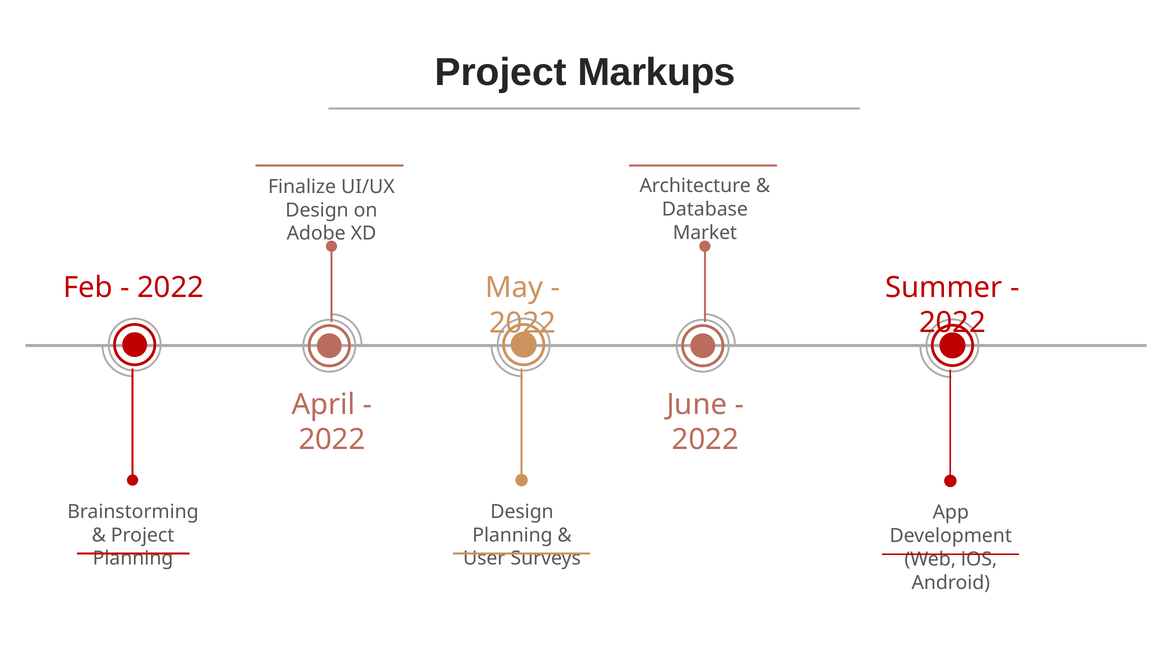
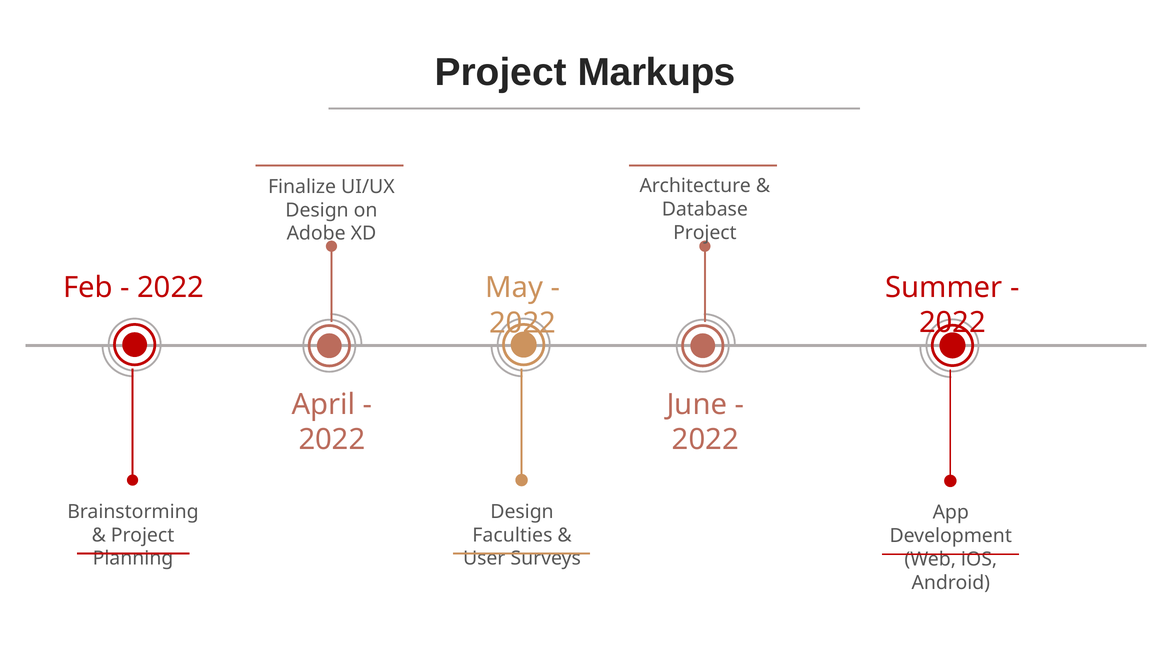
Market at (705, 233): Market -> Project
Planning at (512, 535): Planning -> Faculties
